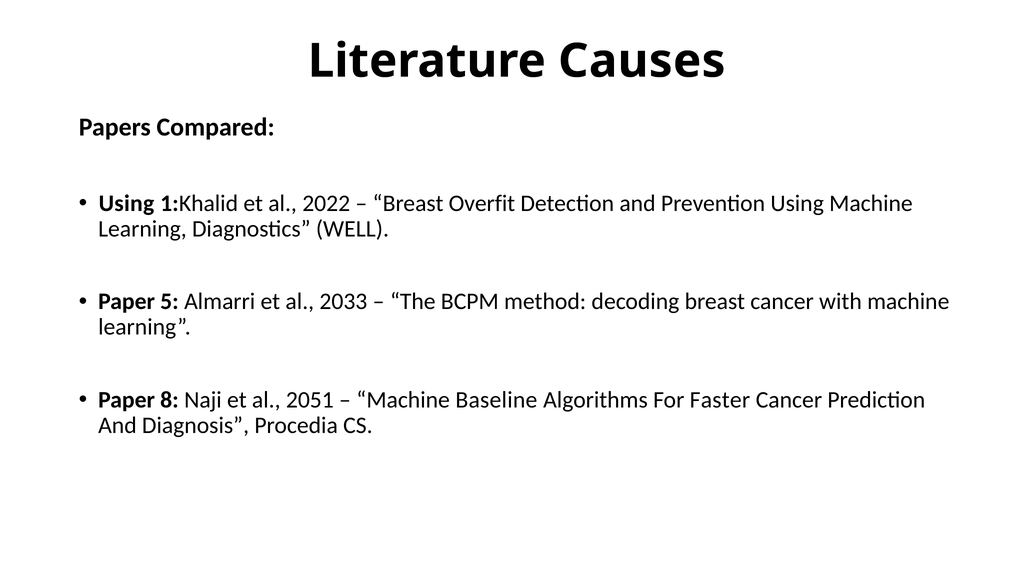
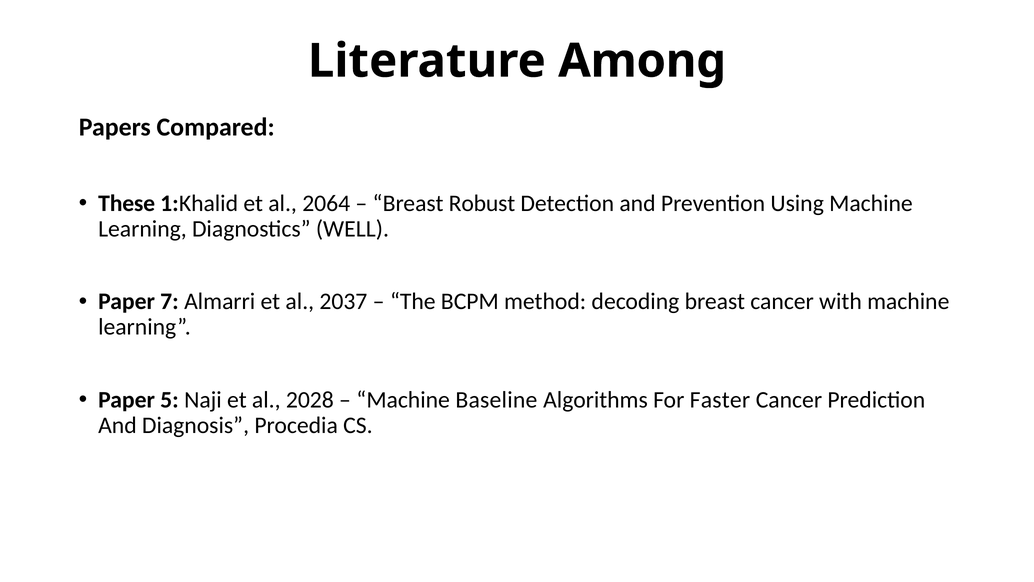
Causes: Causes -> Among
Using at (126, 203): Using -> These
2022: 2022 -> 2064
Overfit: Overfit -> Robust
5: 5 -> 7
2033: 2033 -> 2037
8: 8 -> 5
2051: 2051 -> 2028
